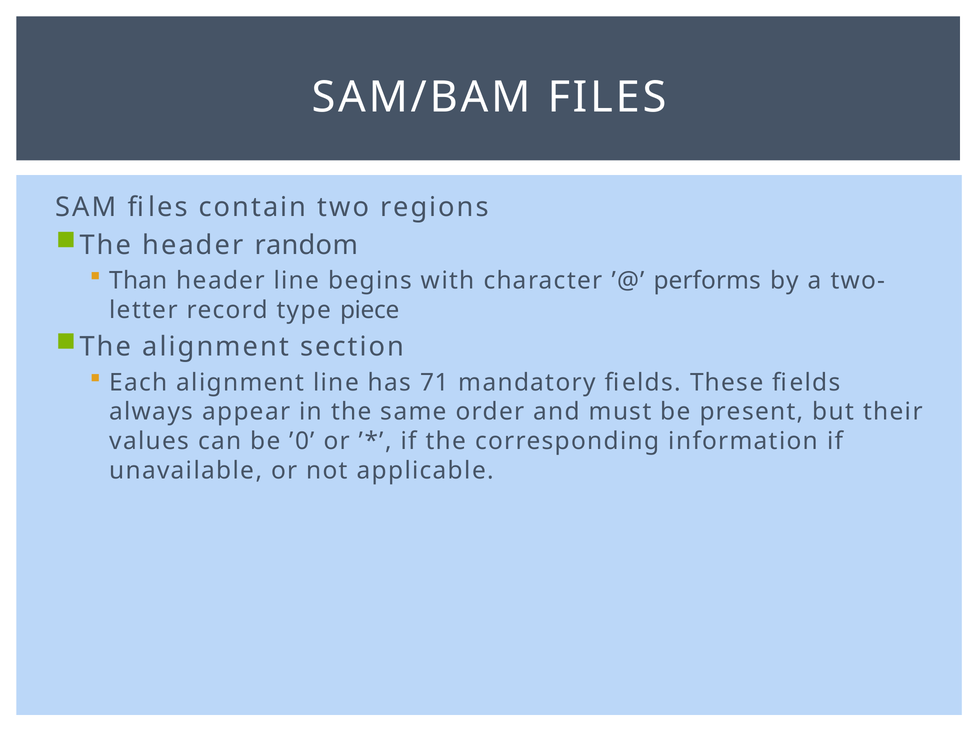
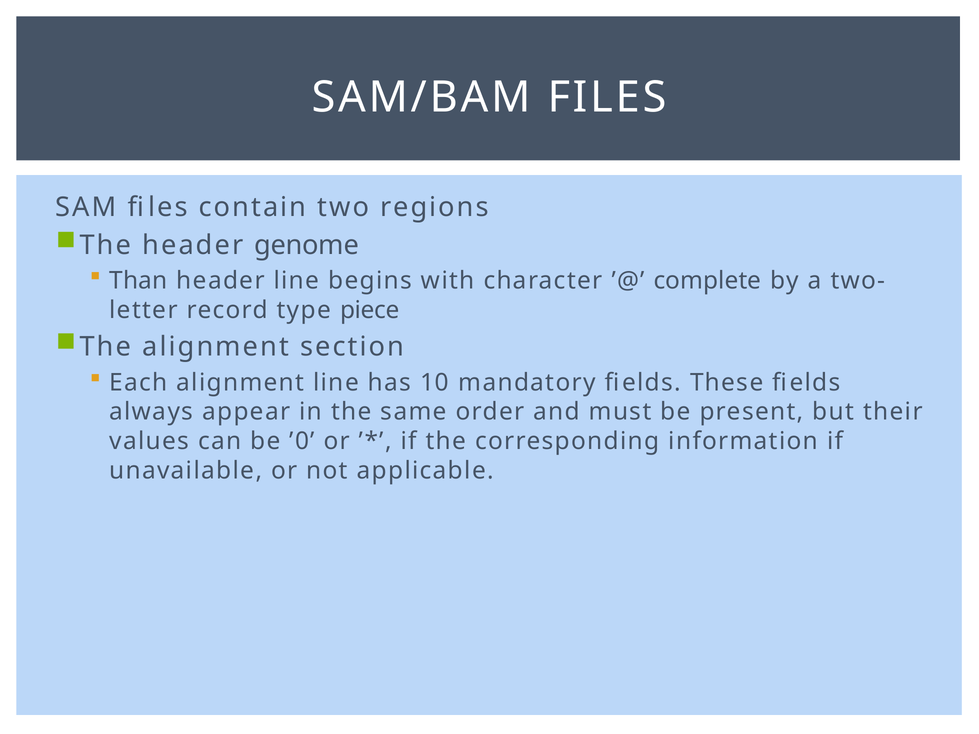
random: random -> genome
performs: performs -> complete
71: 71 -> 10
